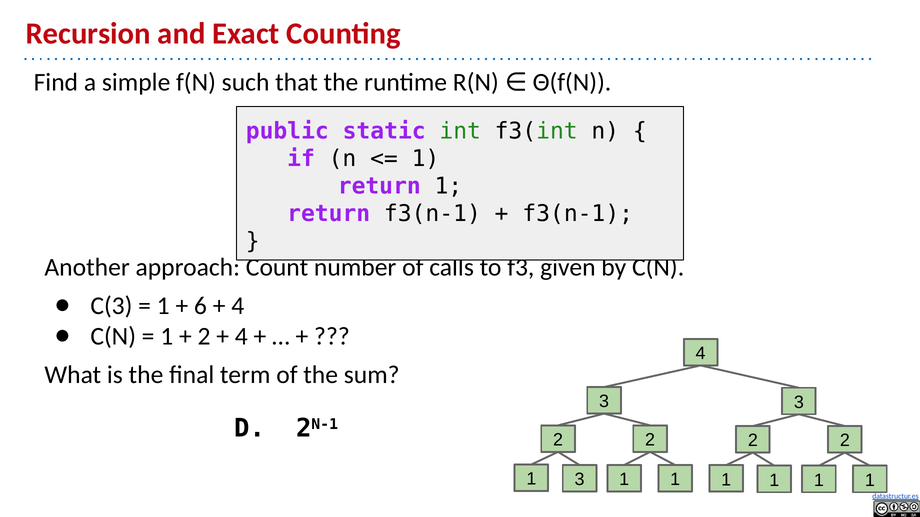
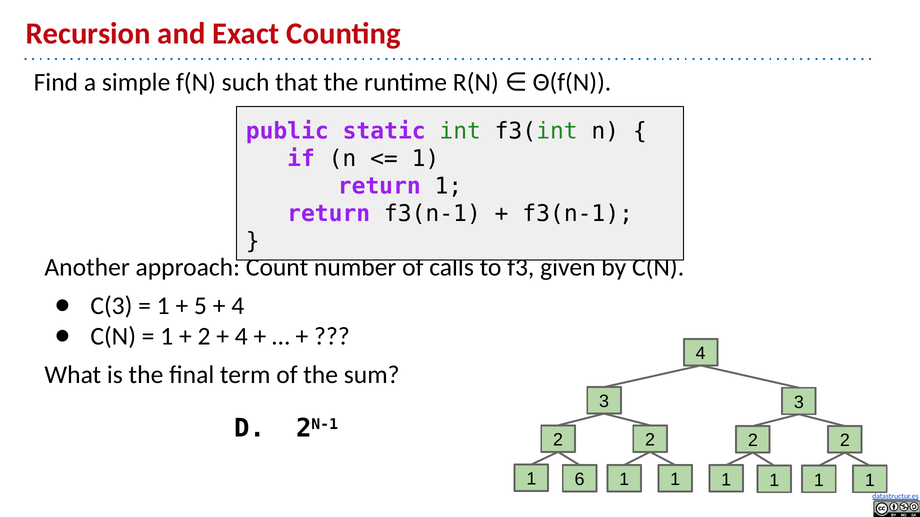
6: 6 -> 5
3 at (580, 480): 3 -> 6
